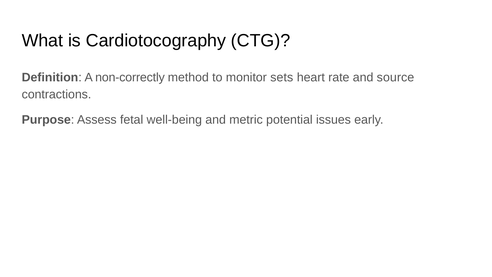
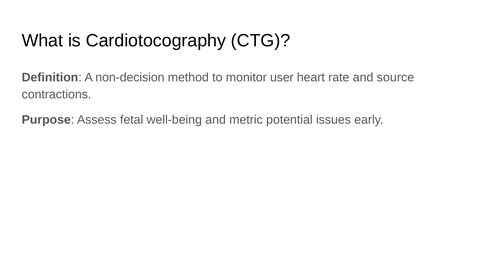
non-correctly: non-correctly -> non-decision
sets: sets -> user
